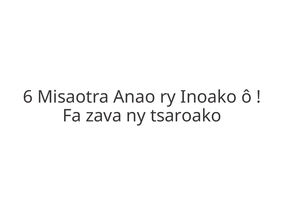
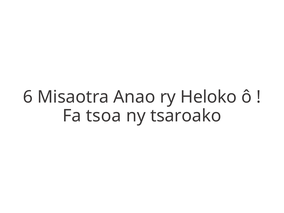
Inoako: Inoako -> Heloko
zava: zava -> tsoa
